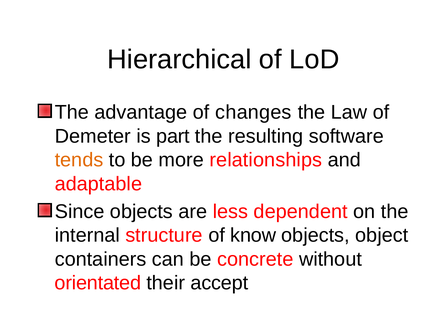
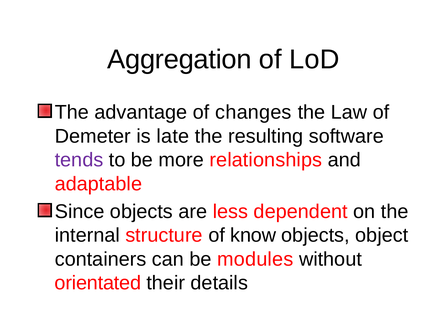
Hierarchical: Hierarchical -> Aggregation
part: part -> late
tends colour: orange -> purple
concrete: concrete -> modules
accept: accept -> details
